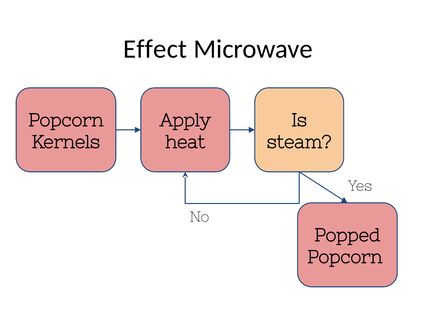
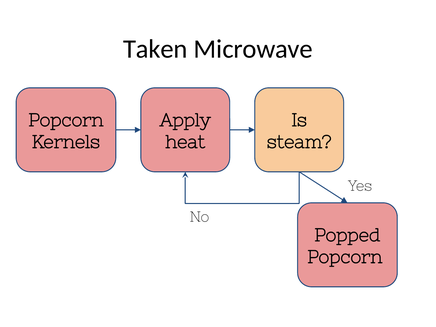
Effect: Effect -> Taken
